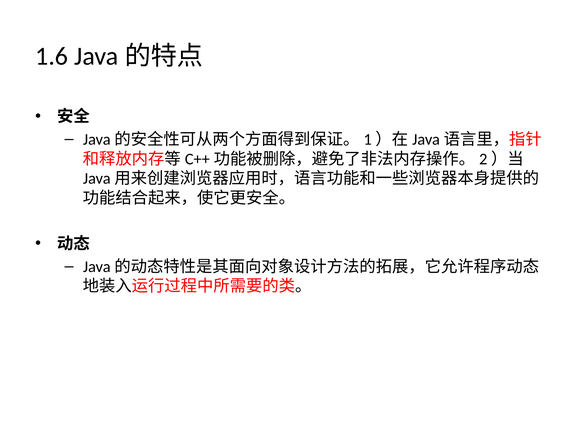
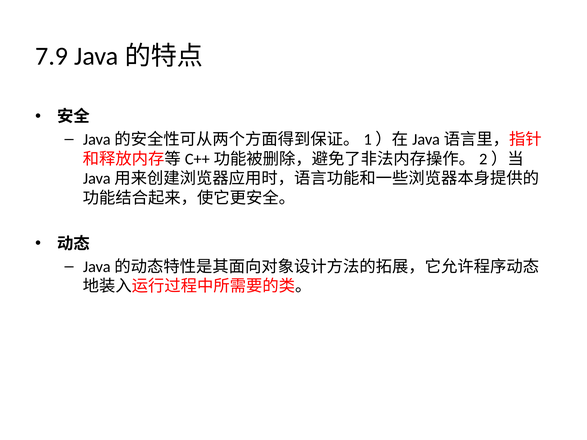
1.6: 1.6 -> 7.9
